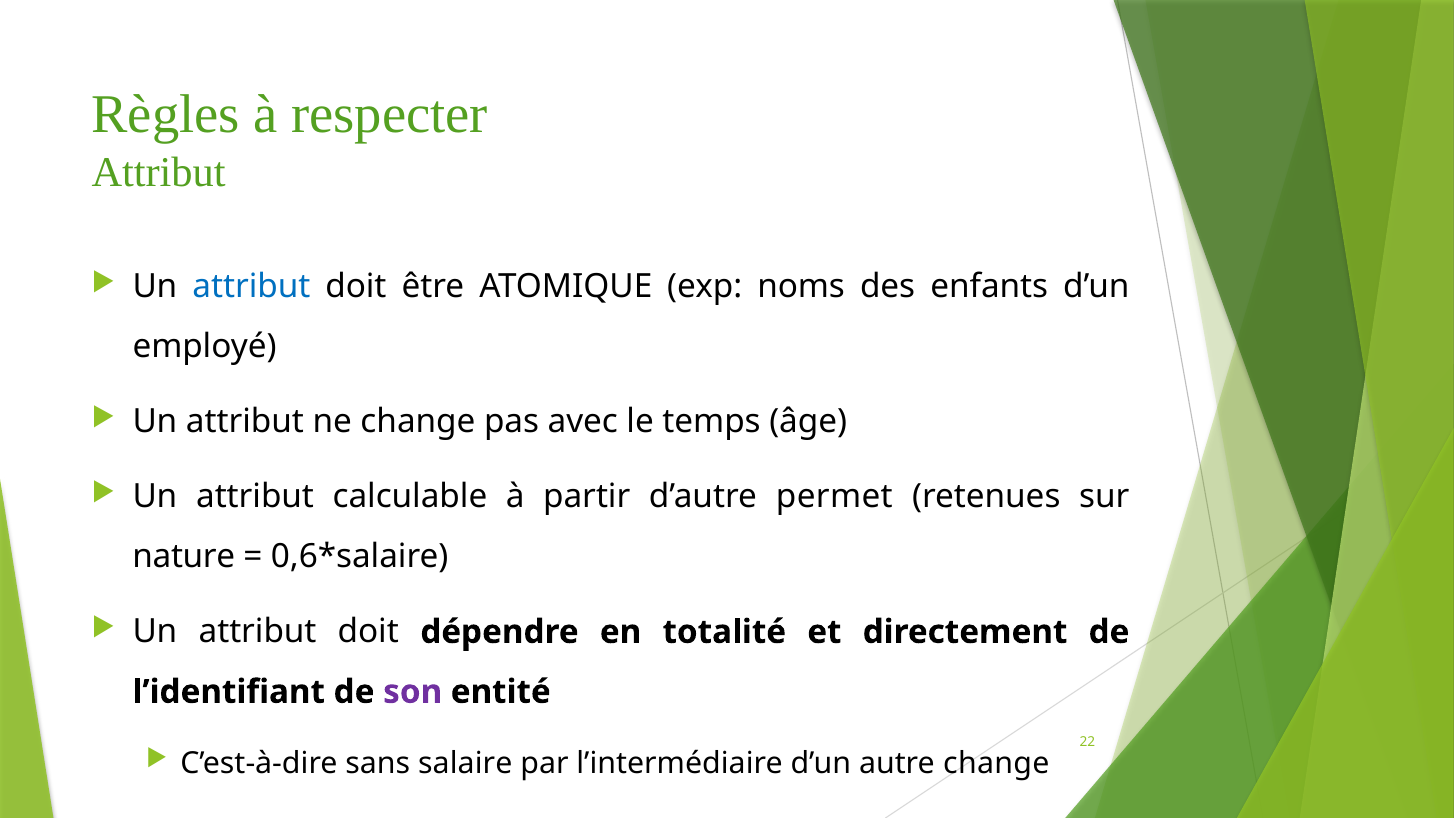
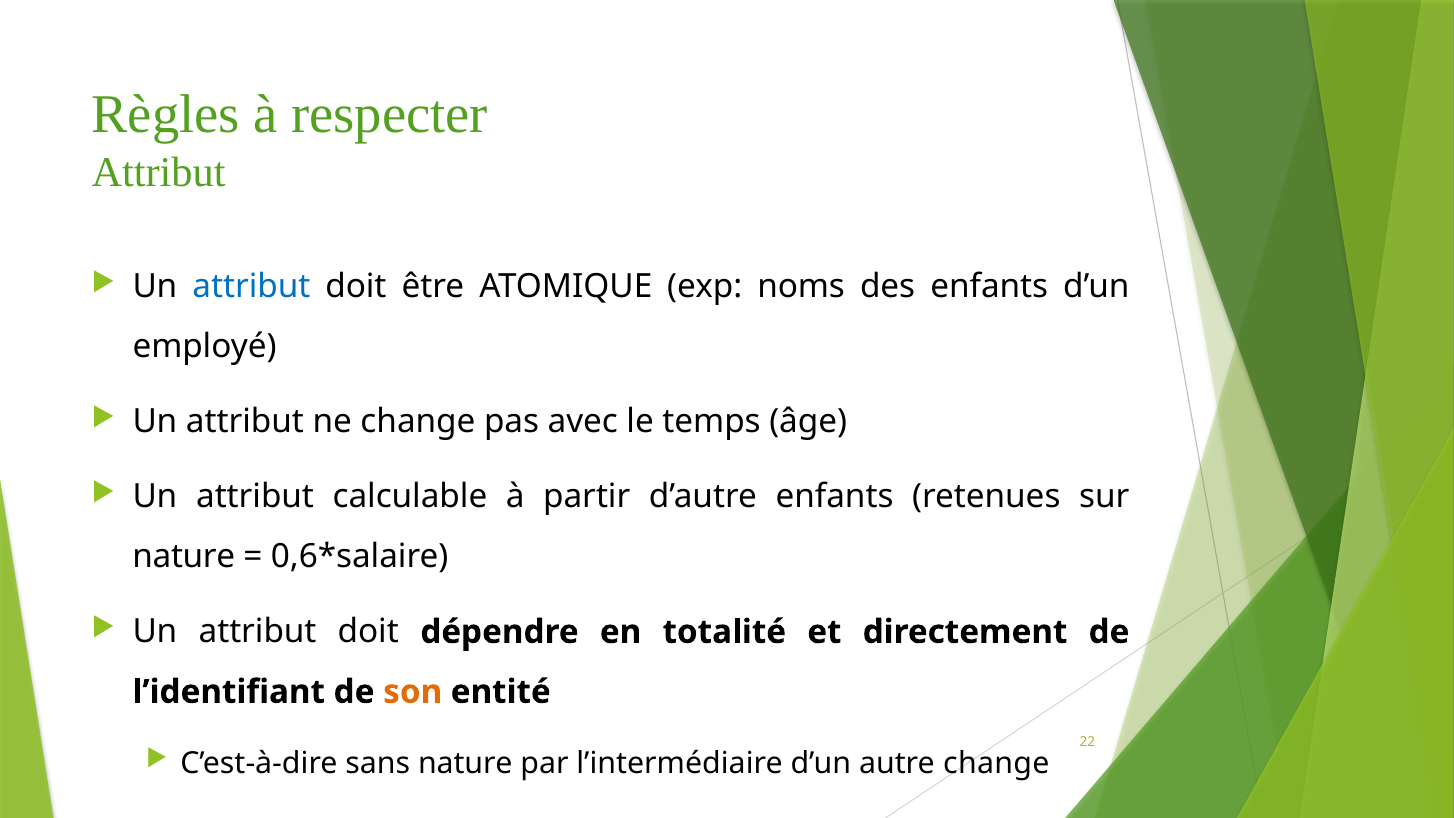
d’autre permet: permet -> enfants
son colour: purple -> orange
sans salaire: salaire -> nature
